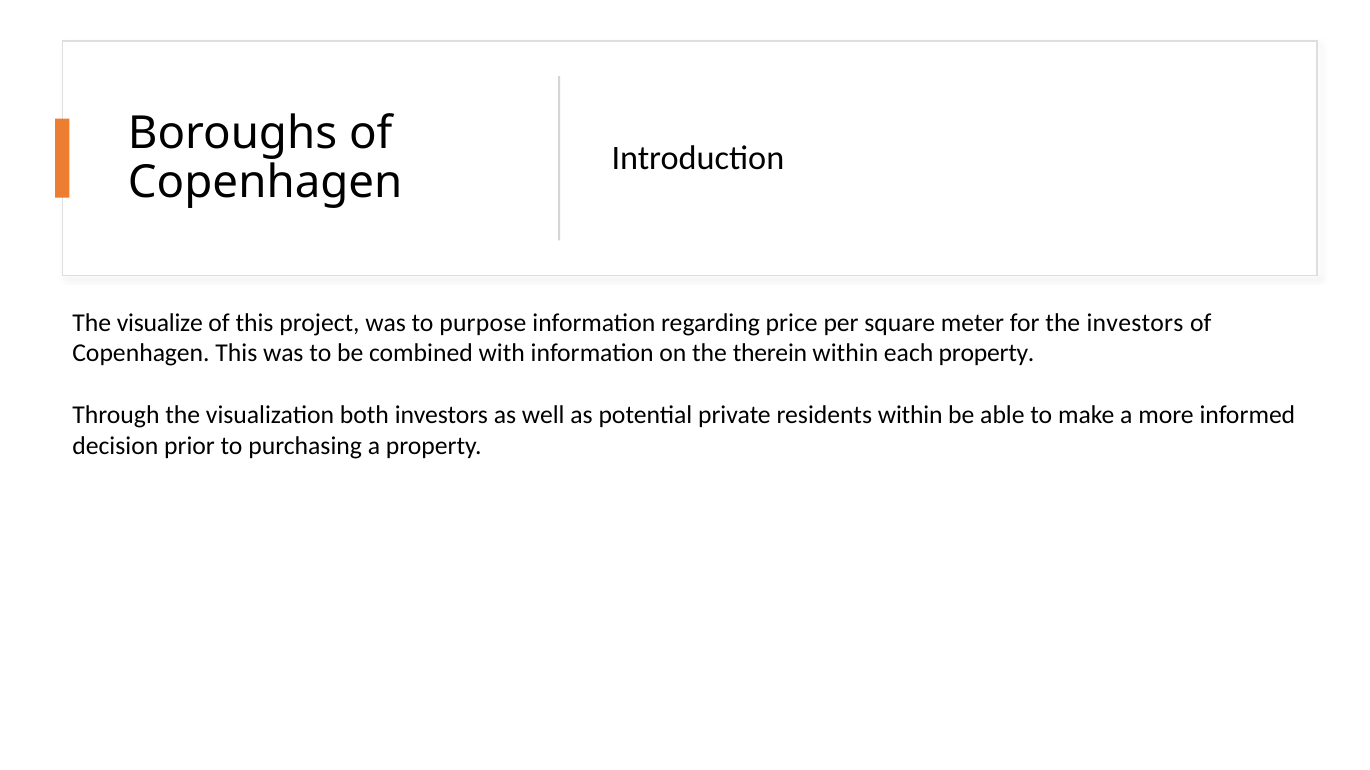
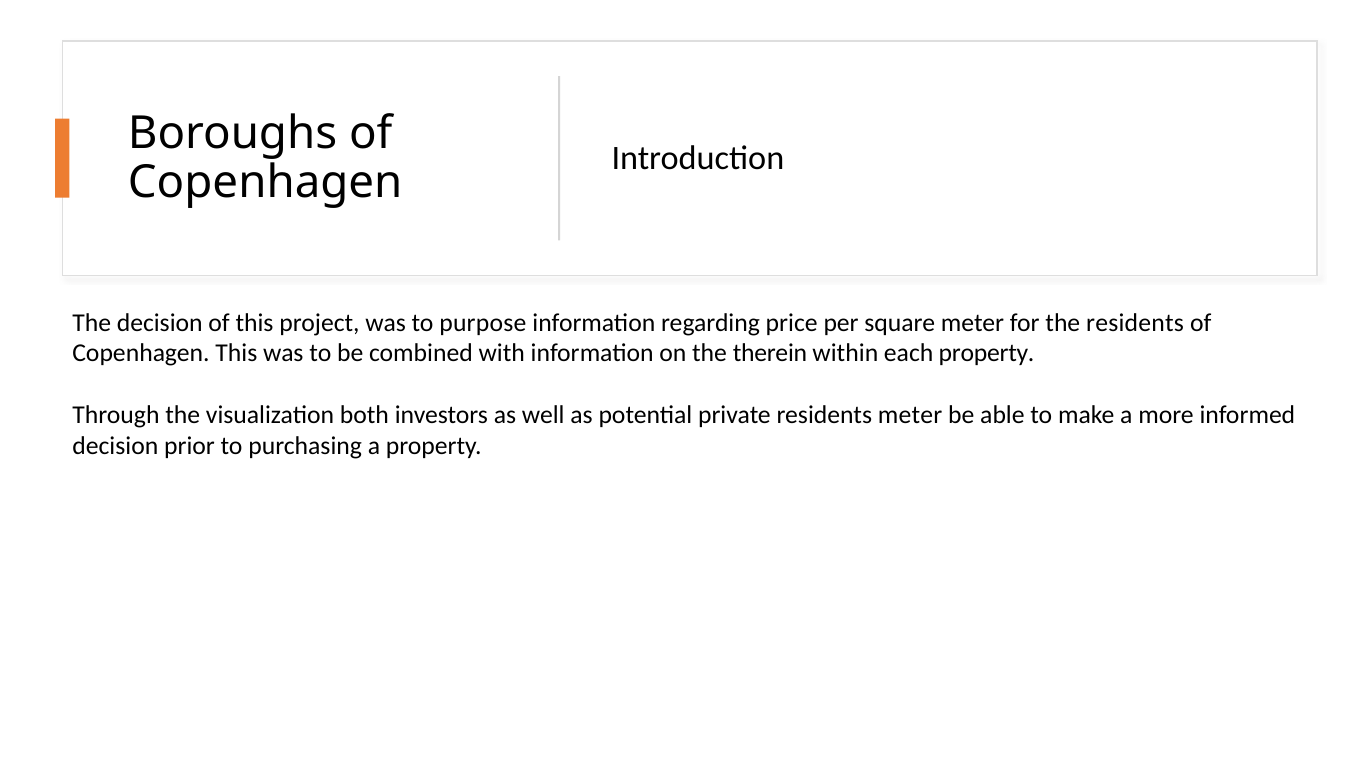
The visualize: visualize -> decision
the investors: investors -> residents
residents within: within -> meter
